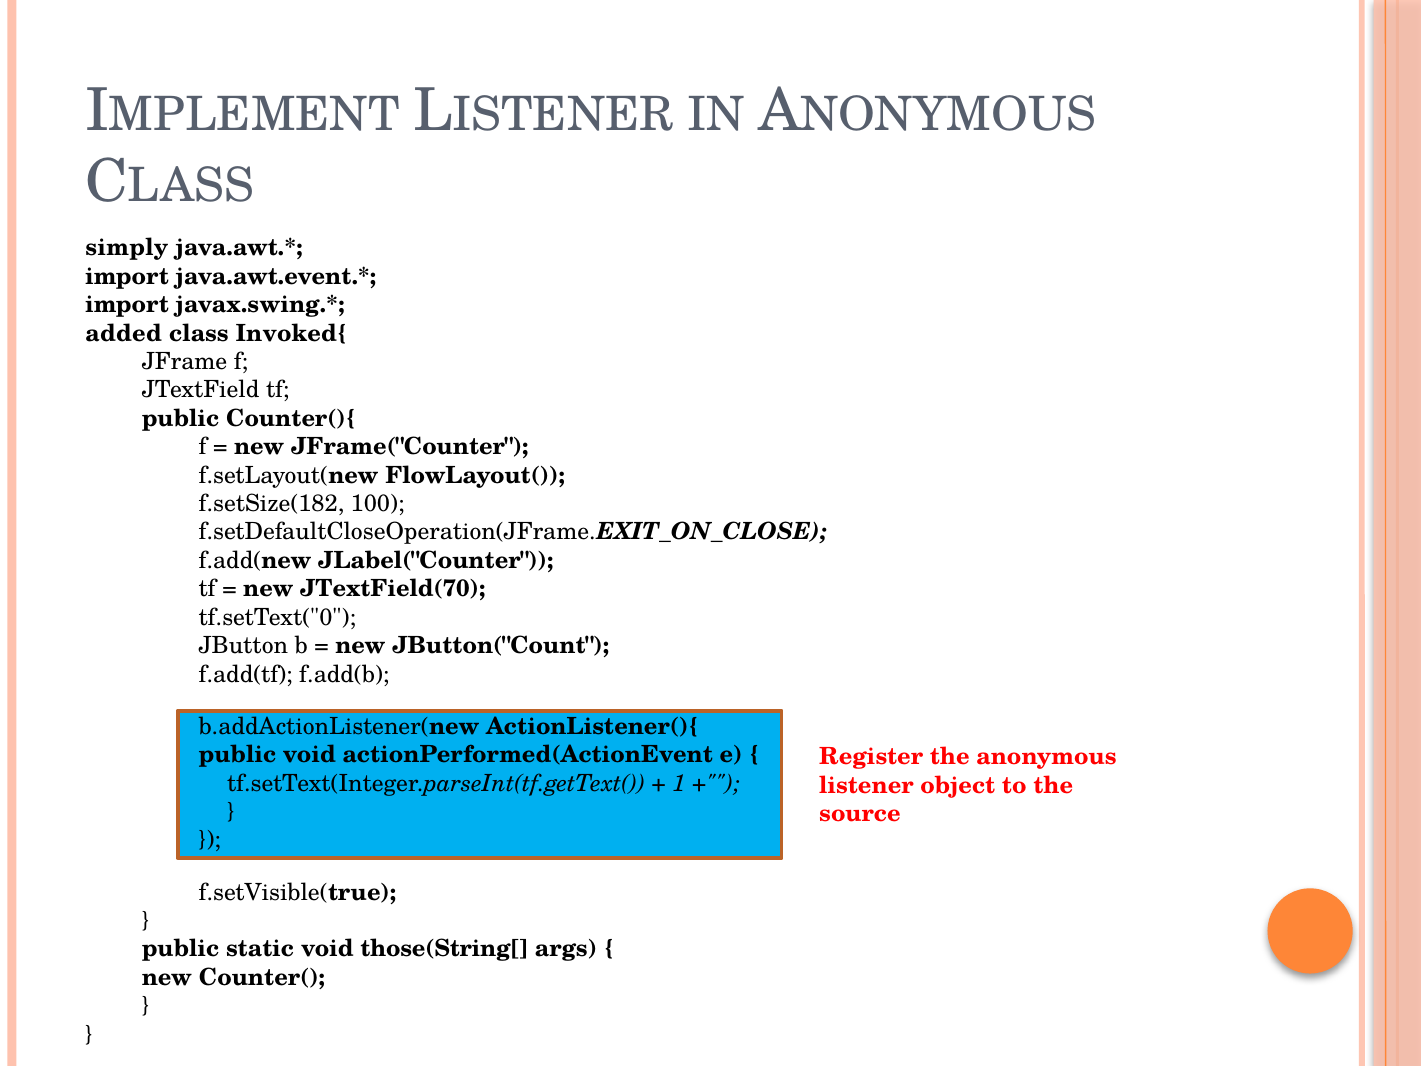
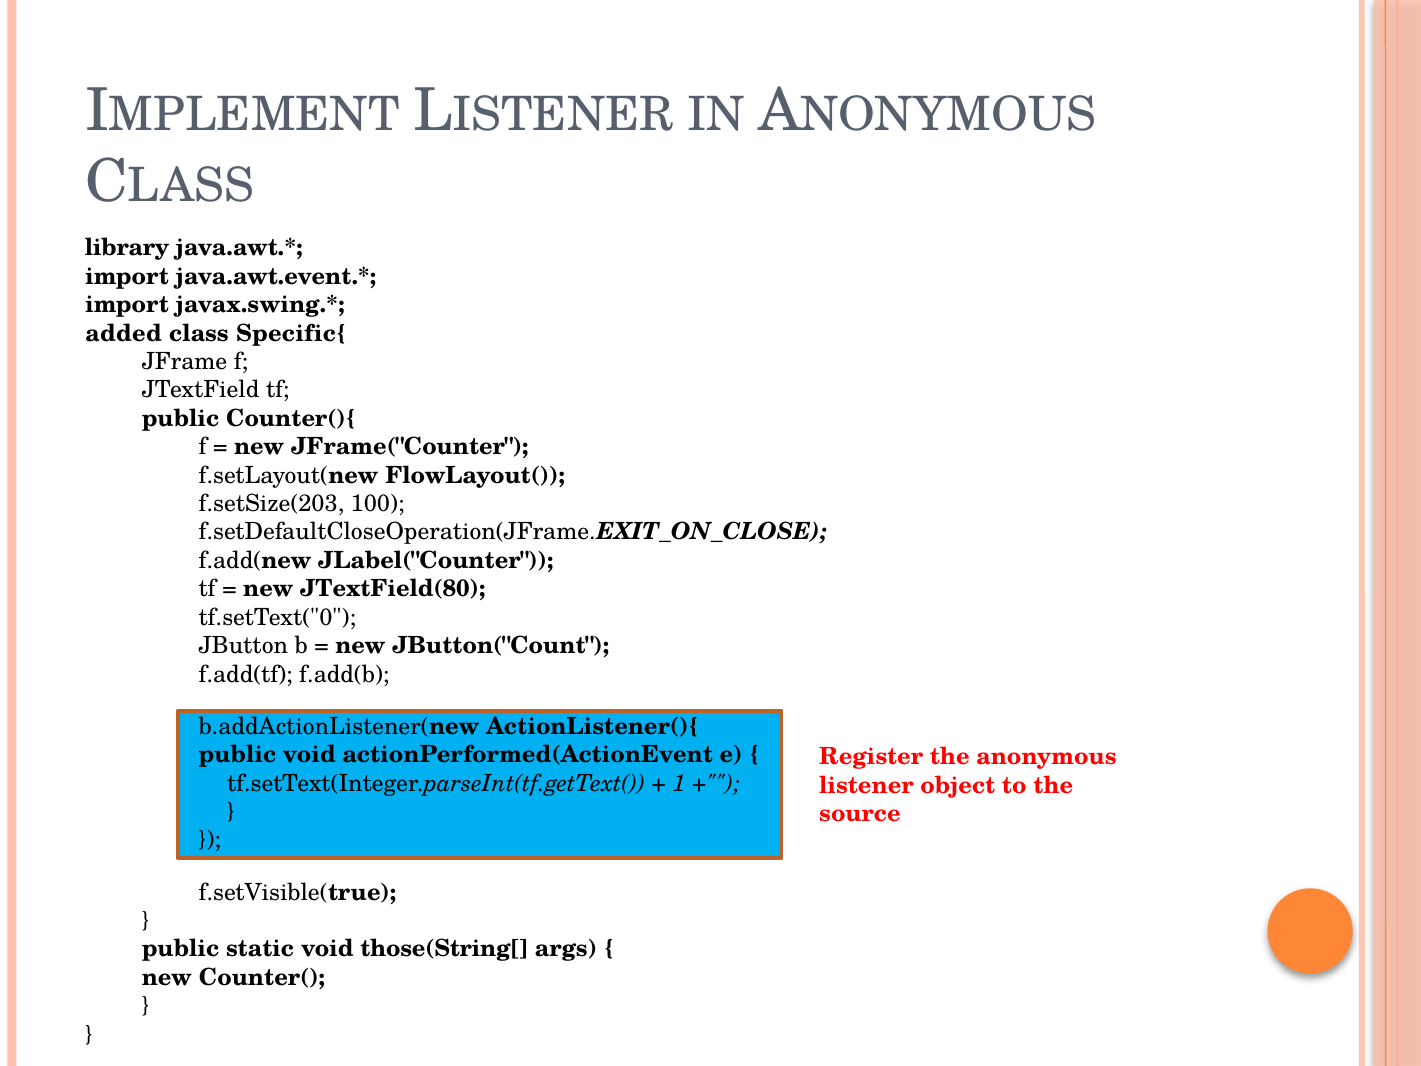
simply: simply -> library
Invoked{: Invoked{ -> Specific{
f.setSize(182: f.setSize(182 -> f.setSize(203
JTextField(70: JTextField(70 -> JTextField(80
